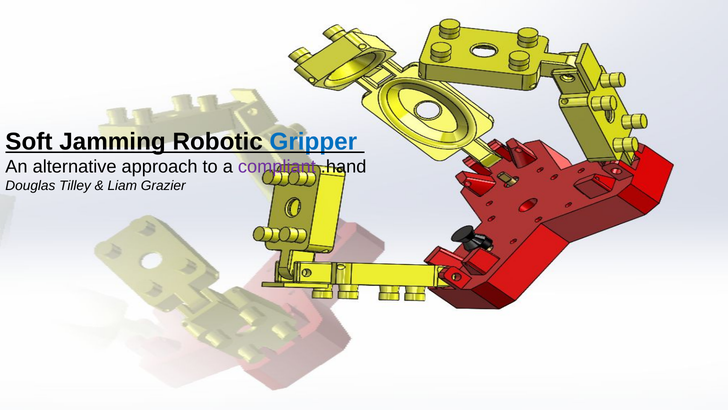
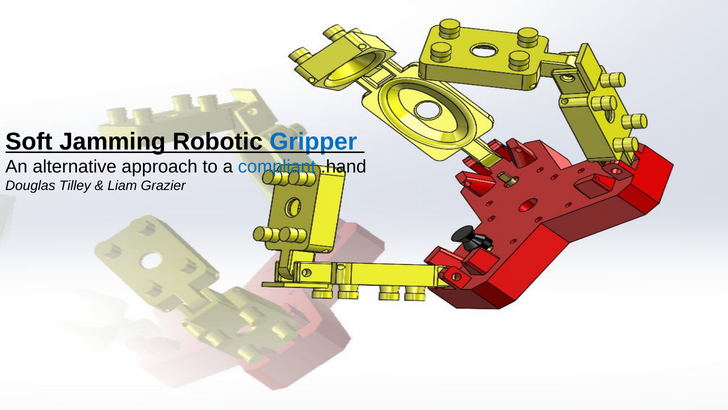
compliant colour: purple -> blue
